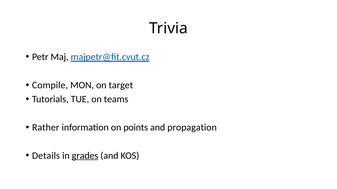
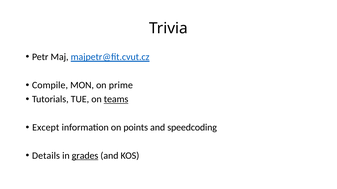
target: target -> prime
teams underline: none -> present
Rather: Rather -> Except
propagation: propagation -> speedcoding
